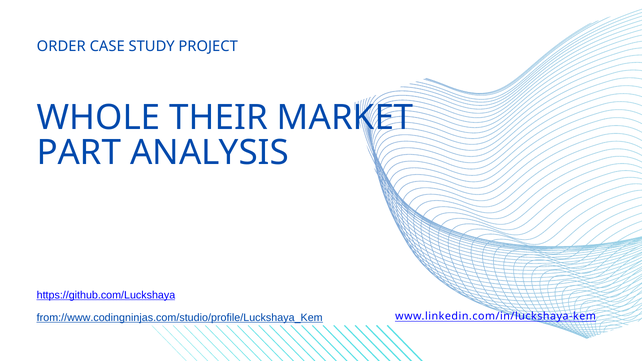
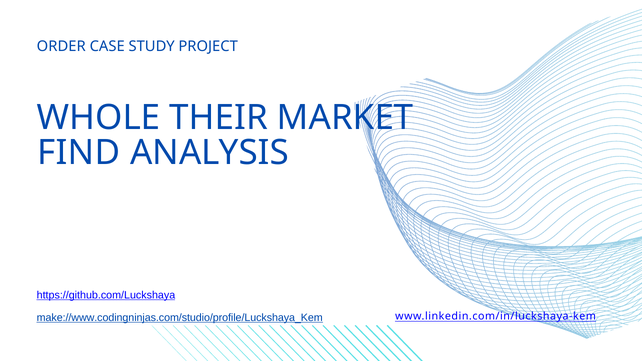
PART: PART -> FIND
from://www.codingninjas.com/studio/profile/Luckshaya_Kem: from://www.codingninjas.com/studio/profile/Luckshaya_Kem -> make://www.codingninjas.com/studio/profile/Luckshaya_Kem
